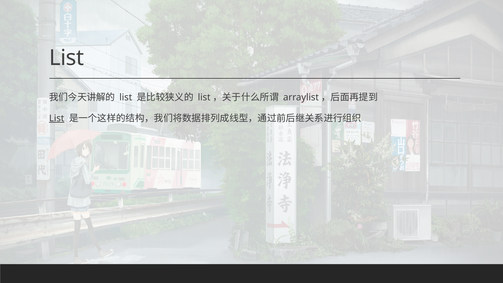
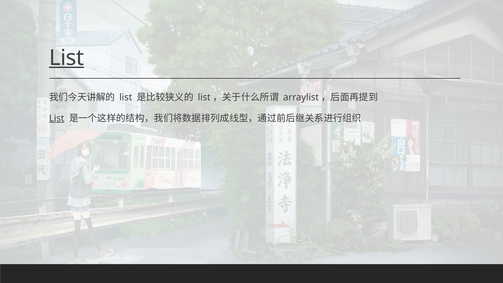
List at (67, 58) underline: none -> present
